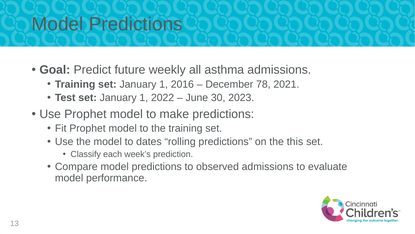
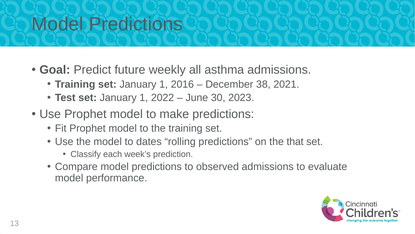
78: 78 -> 38
this: this -> that
